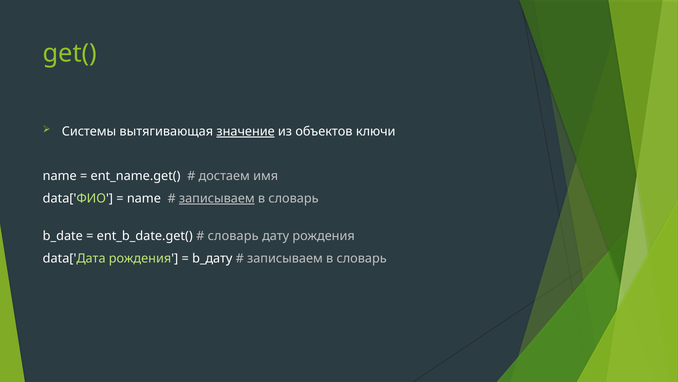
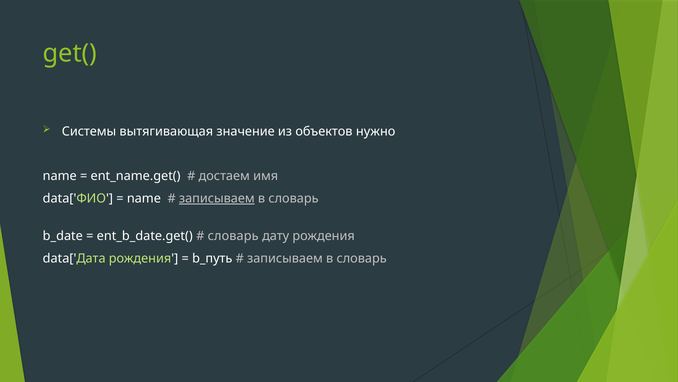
значение underline: present -> none
ключи: ключи -> нужно
b_дату: b_дату -> b_путь
